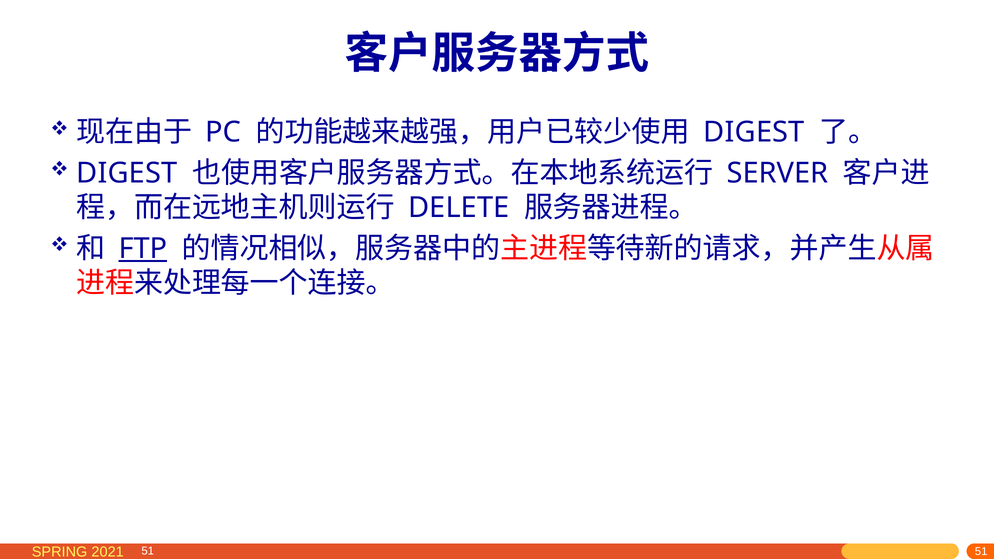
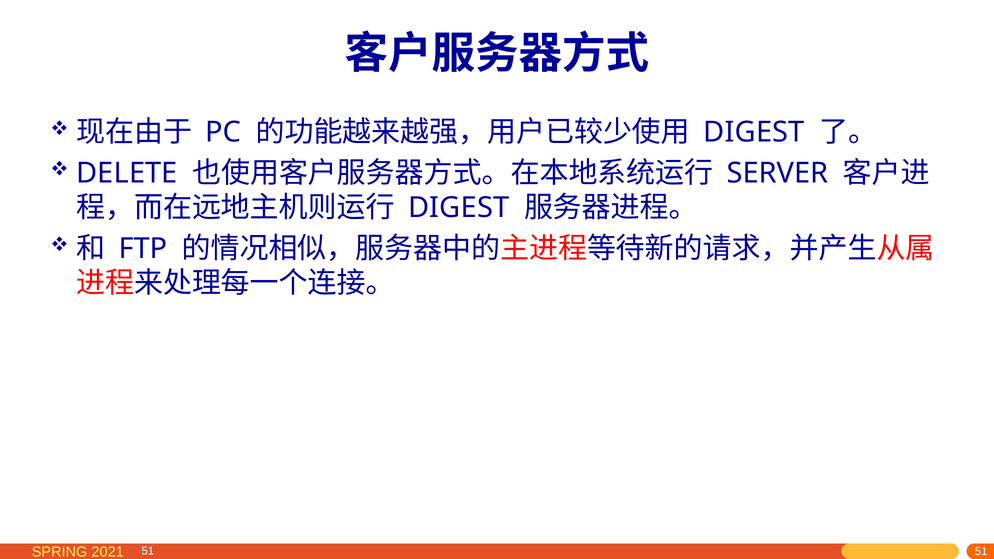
DIGEST at (127, 173): DIGEST -> DELETE
DELETE at (459, 208): DELETE -> DIGEST
FTP underline: present -> none
